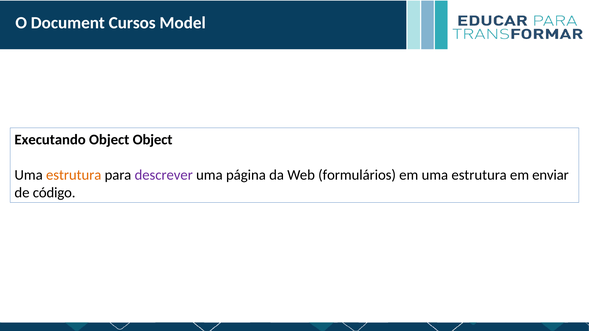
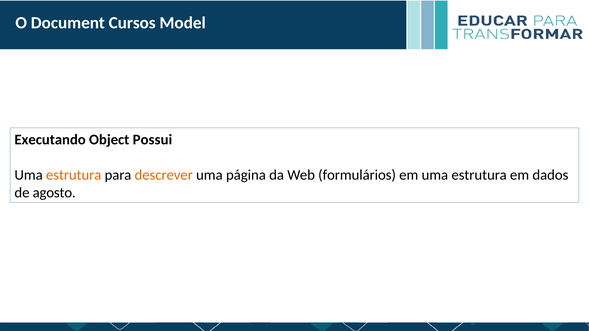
Object Object: Object -> Possui
descrever colour: purple -> orange
enviar: enviar -> dados
código: código -> agosto
